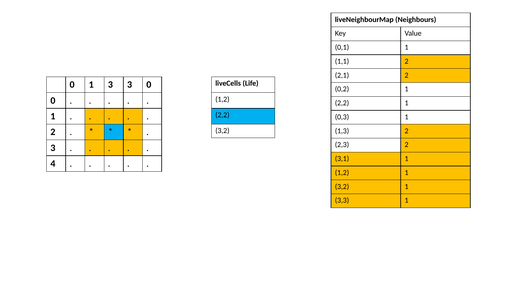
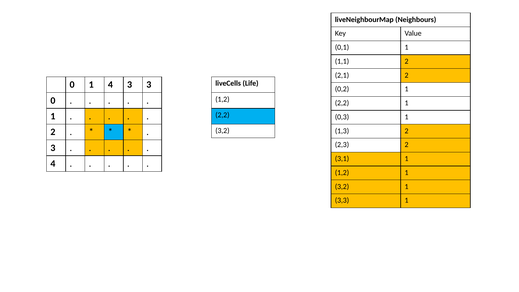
1 3: 3 -> 4
3 0: 0 -> 3
